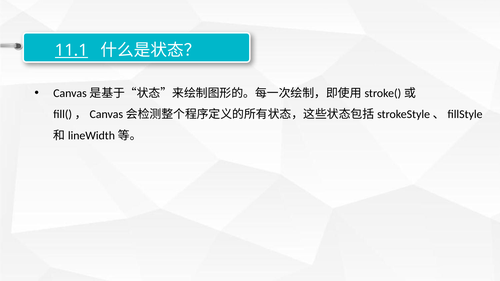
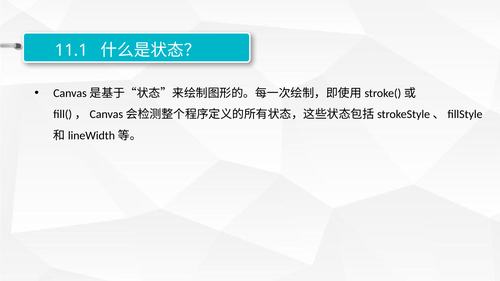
11.1 underline: present -> none
